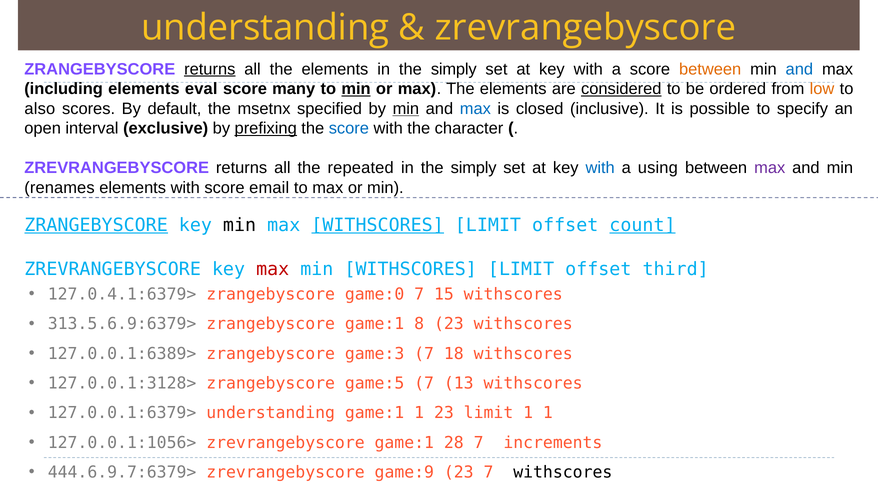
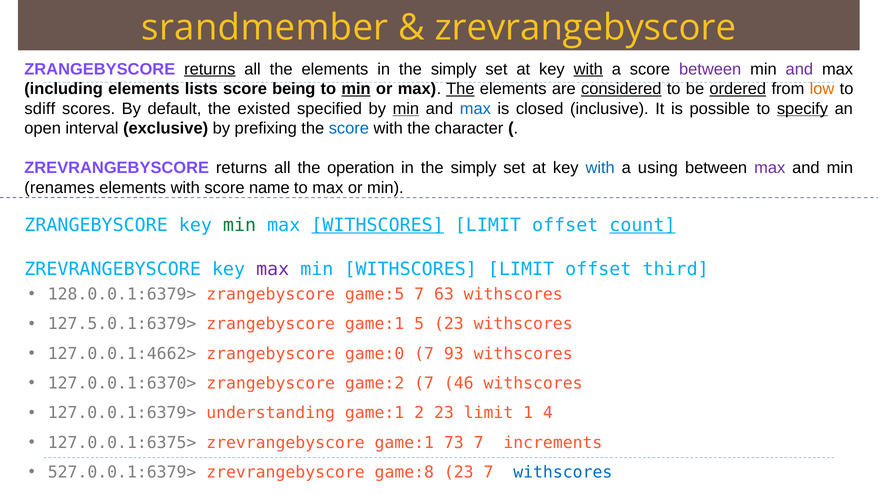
understanding at (265, 28): understanding -> srandmember
with at (588, 69) underline: none -> present
between at (710, 69) colour: orange -> purple
and at (799, 69) colour: blue -> purple
eval: eval -> lists
many: many -> being
The at (460, 89) underline: none -> present
ordered underline: none -> present
also: also -> sdiff
msetnx: msetnx -> existed
specify underline: none -> present
prefixing underline: present -> none
repeated: repeated -> operation
email: email -> name
ZRANGEBYSCORE at (96, 225) underline: present -> none
min at (240, 225) colour: black -> green
max at (273, 269) colour: red -> purple
127.0.4.1:6379>: 127.0.4.1:6379> -> 128.0.0.1:6379>
game:0: game:0 -> game:5
15: 15 -> 63
313.5.6.9:6379>: 313.5.6.9:6379> -> 127.5.0.1:6379>
8: 8 -> 5
127.0.0.1:6389>: 127.0.0.1:6389> -> 127.0.0.1:4662>
game:3: game:3 -> game:0
18: 18 -> 93
127.0.0.1:3128>: 127.0.0.1:3128> -> 127.0.0.1:6370>
game:5: game:5 -> game:2
13: 13 -> 46
game:1 1: 1 -> 2
1 1: 1 -> 4
127.0.0.1:1056>: 127.0.0.1:1056> -> 127.0.0.1:6375>
28: 28 -> 73
444.6.9.7:6379>: 444.6.9.7:6379> -> 527.0.0.1:6379>
game:9: game:9 -> game:8
withscores at (563, 472) colour: black -> blue
